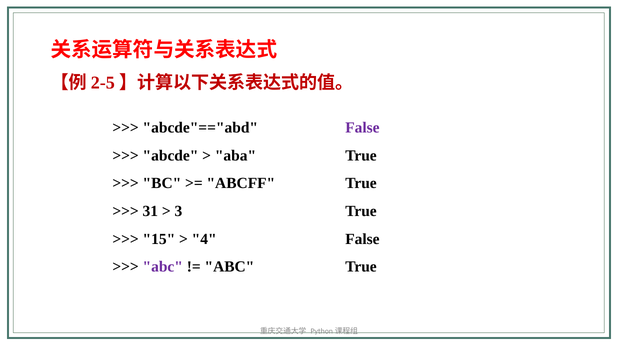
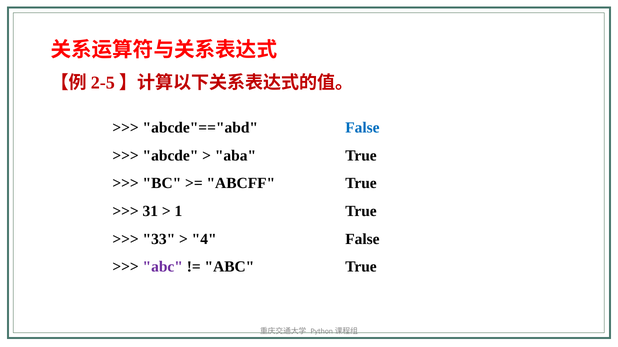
False at (362, 128) colour: purple -> blue
3: 3 -> 1
15: 15 -> 33
